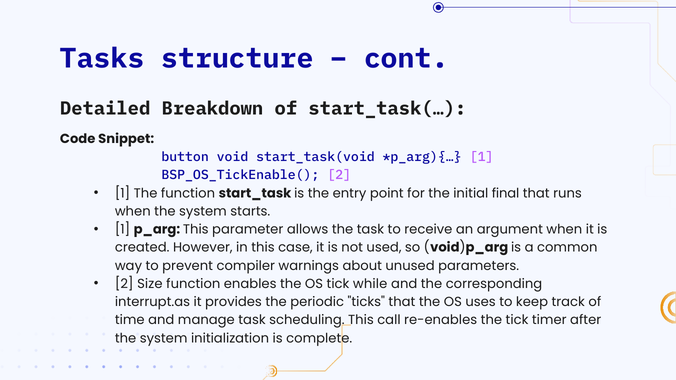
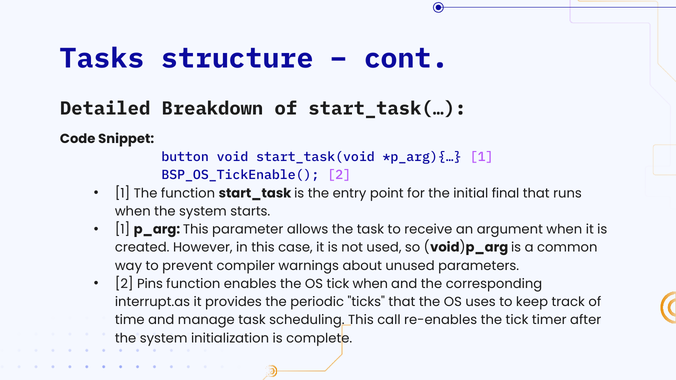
Size: Size -> Pins
tick while: while -> when
